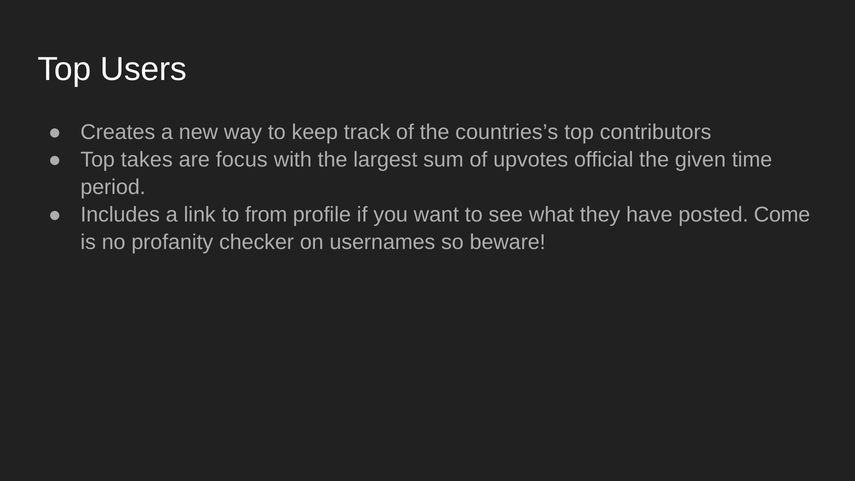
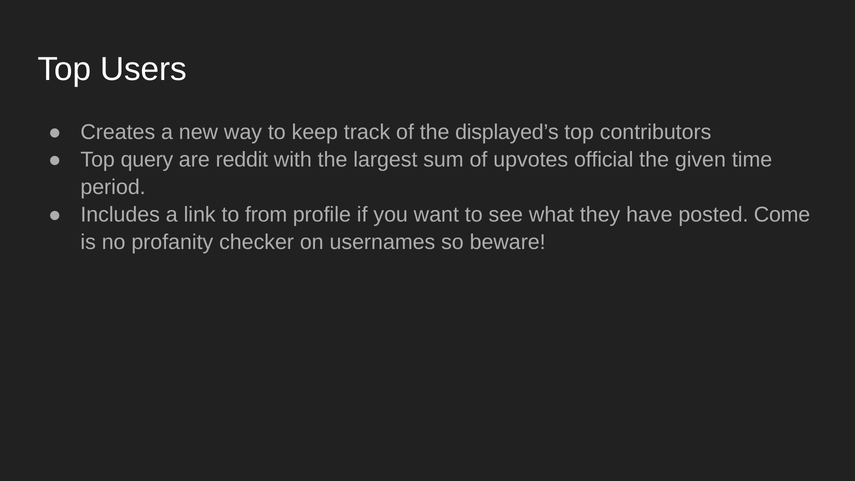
countries’s: countries’s -> displayed’s
takes: takes -> query
focus: focus -> reddit
